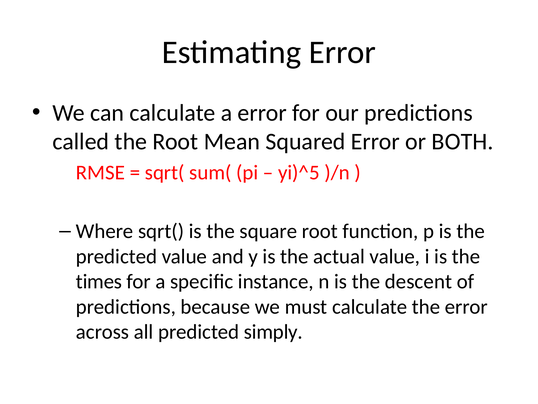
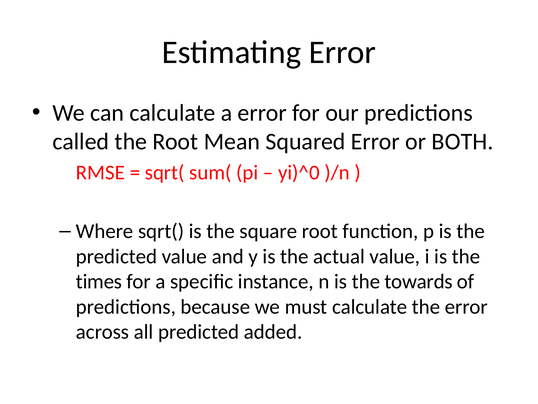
yi)^5: yi)^5 -> yi)^0
descent: descent -> towards
simply: simply -> added
